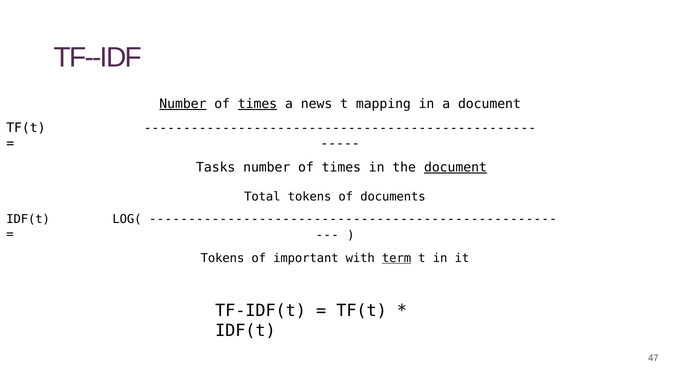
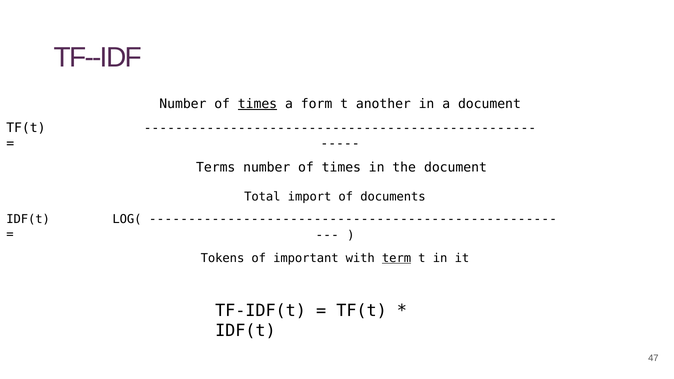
Number at (183, 104) underline: present -> none
news: news -> form
mapping: mapping -> another
Tasks: Tasks -> Terms
document at (455, 167) underline: present -> none
Total tokens: tokens -> import
